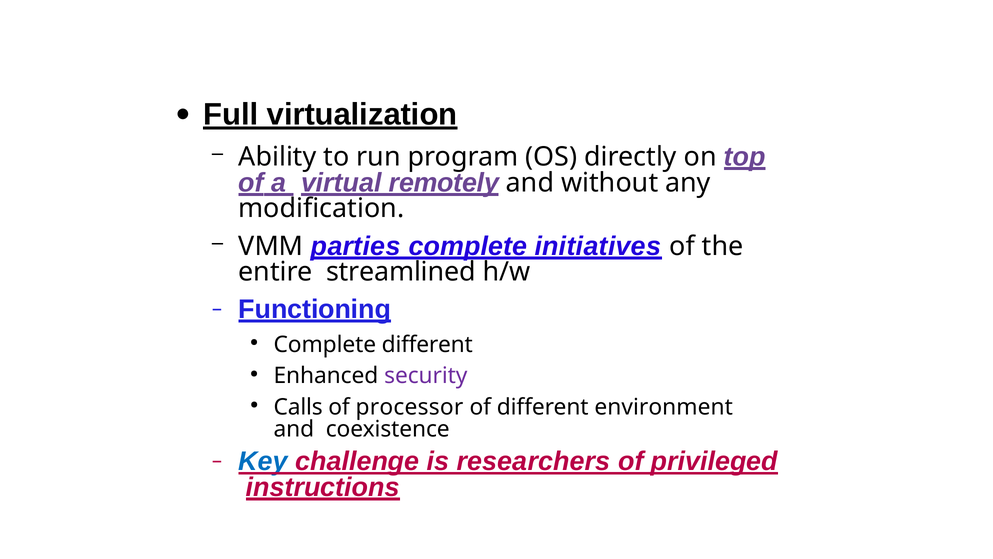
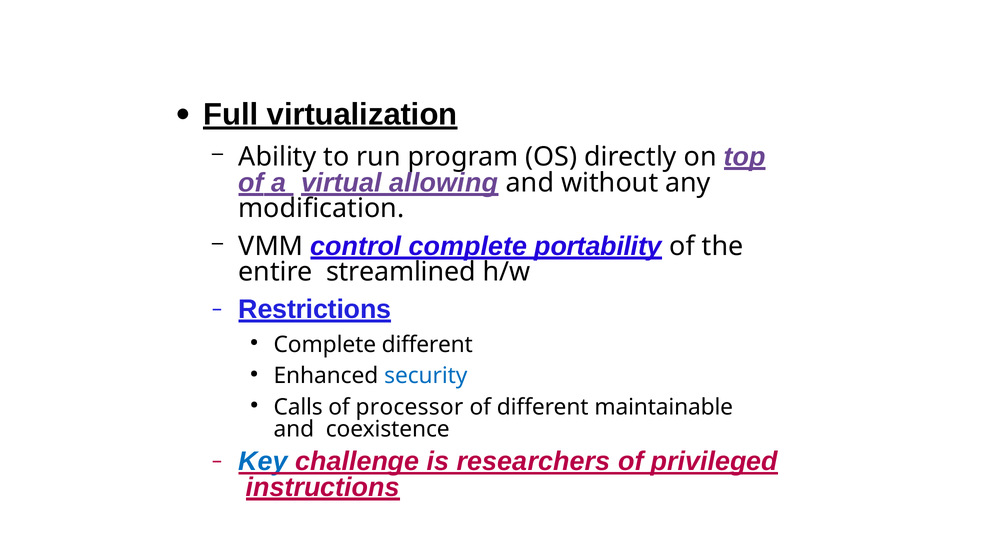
remotely: remotely -> allowing
parties: parties -> control
initiatives: initiatives -> portability
Functioning: Functioning -> Restrictions
security colour: purple -> blue
environment: environment -> maintainable
